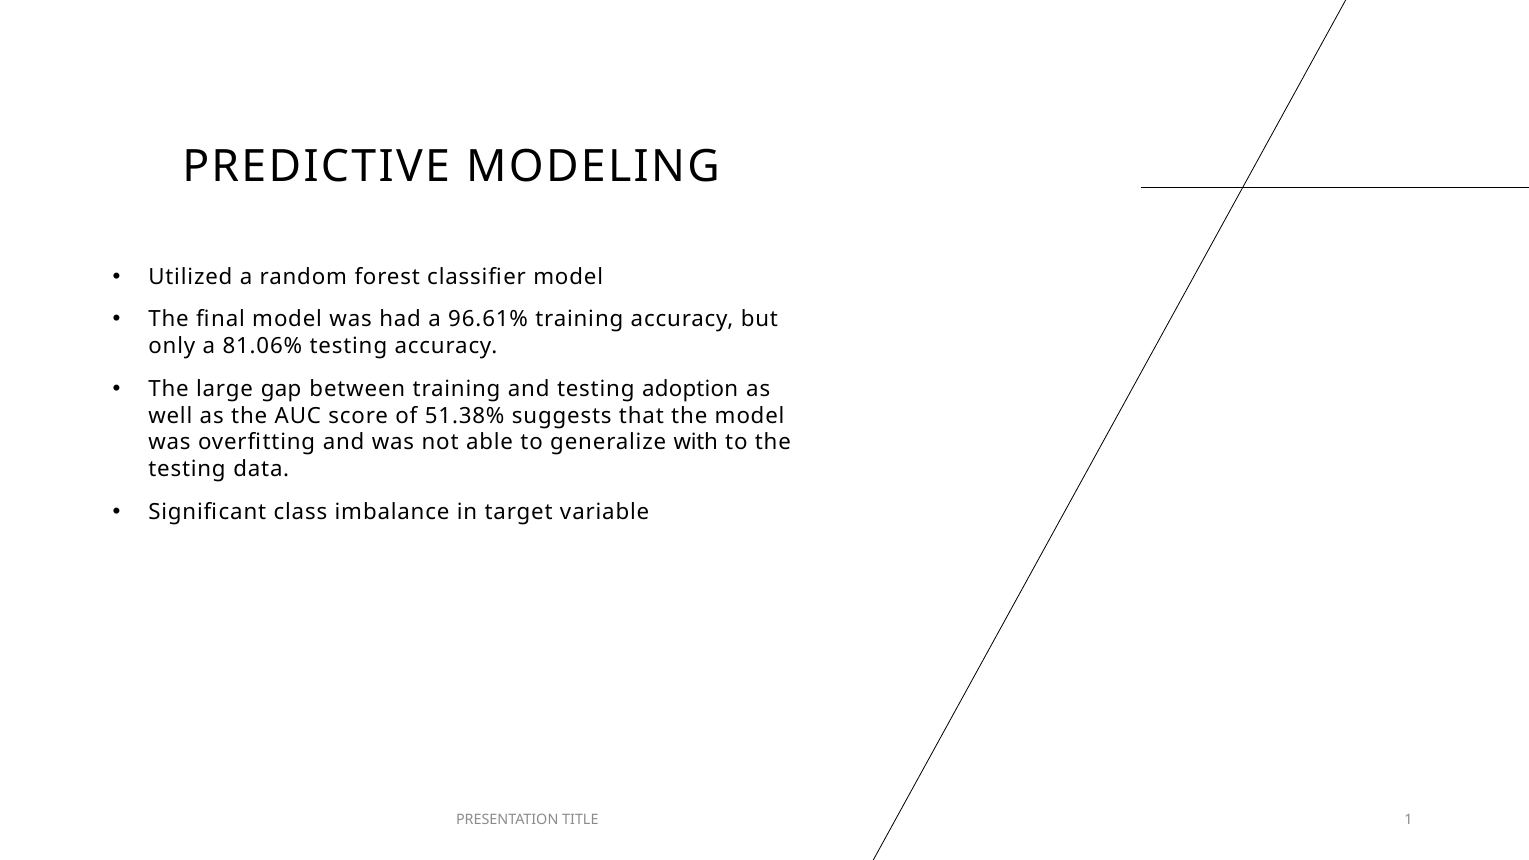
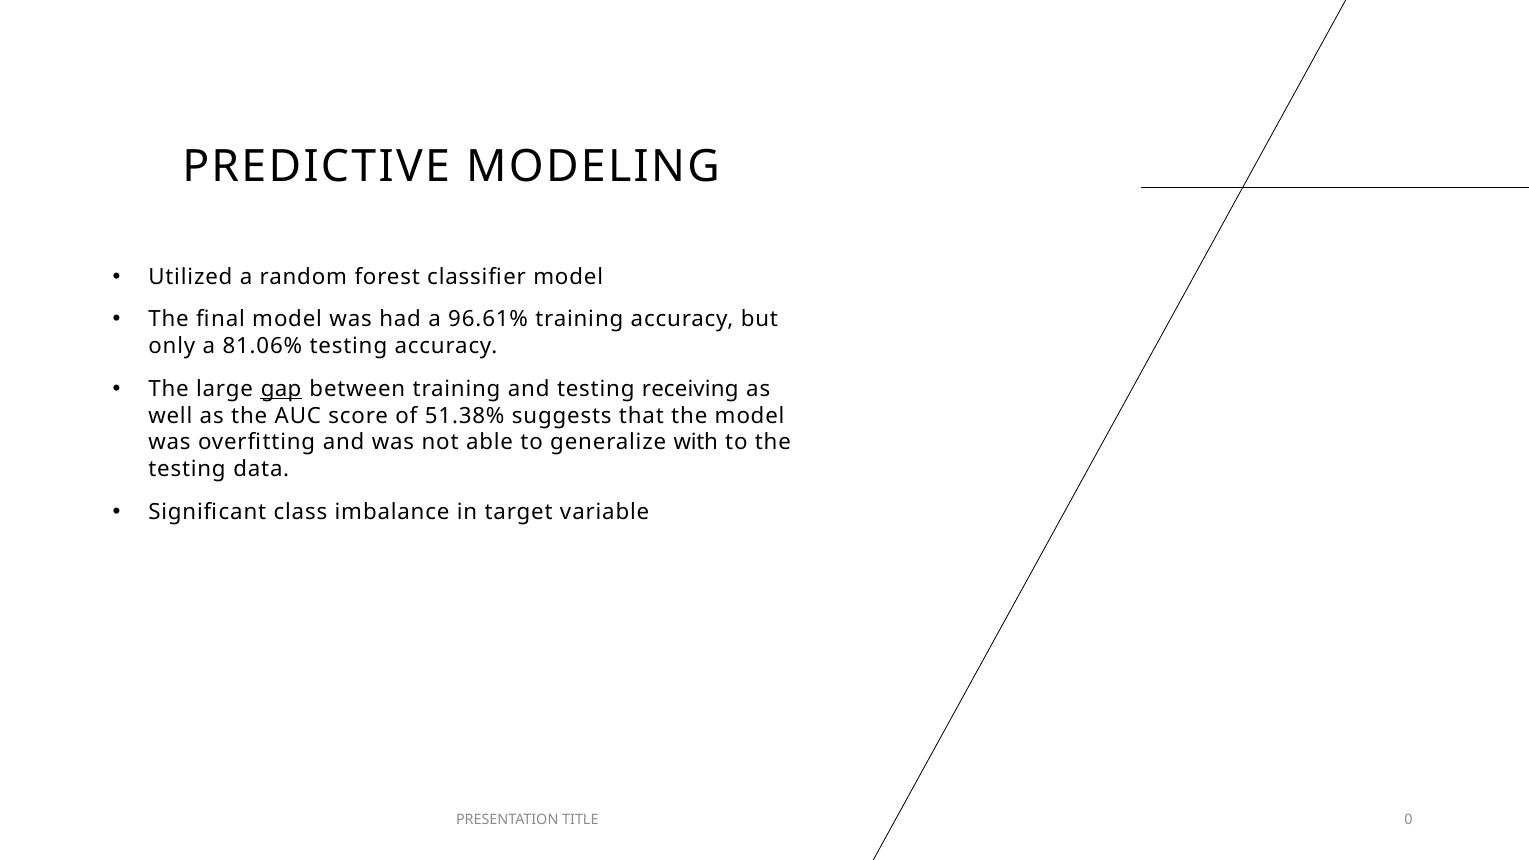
gap underline: none -> present
adoption: adoption -> receiving
1: 1 -> 0
